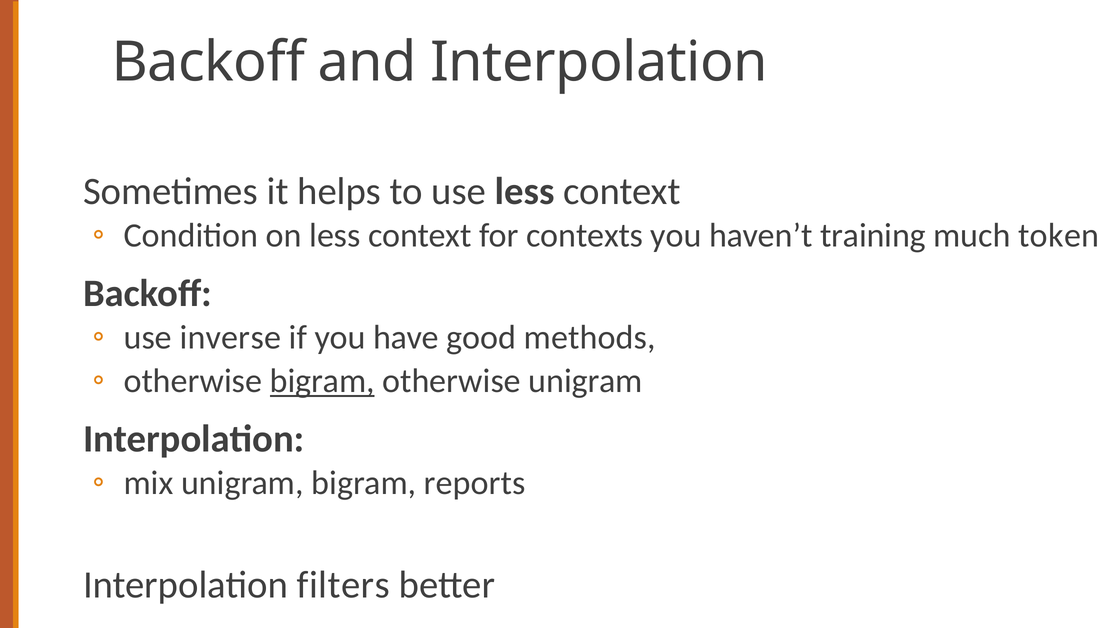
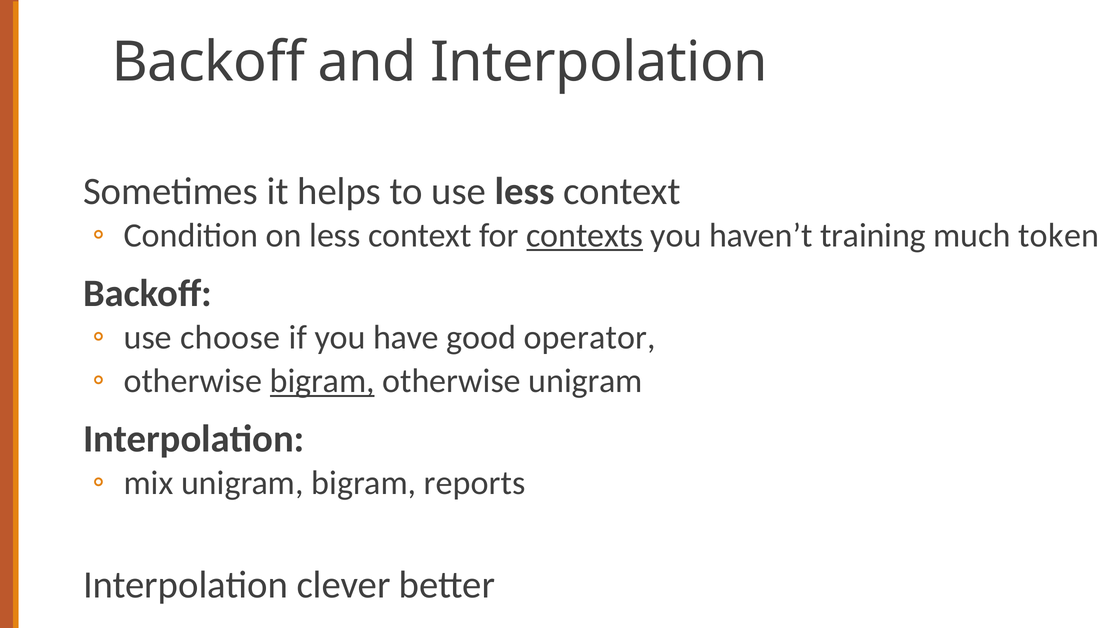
contexts underline: none -> present
inverse: inverse -> choose
methods: methods -> operator
filters: filters -> clever
